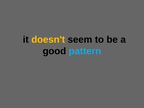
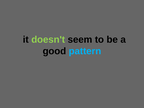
doesn't colour: yellow -> light green
